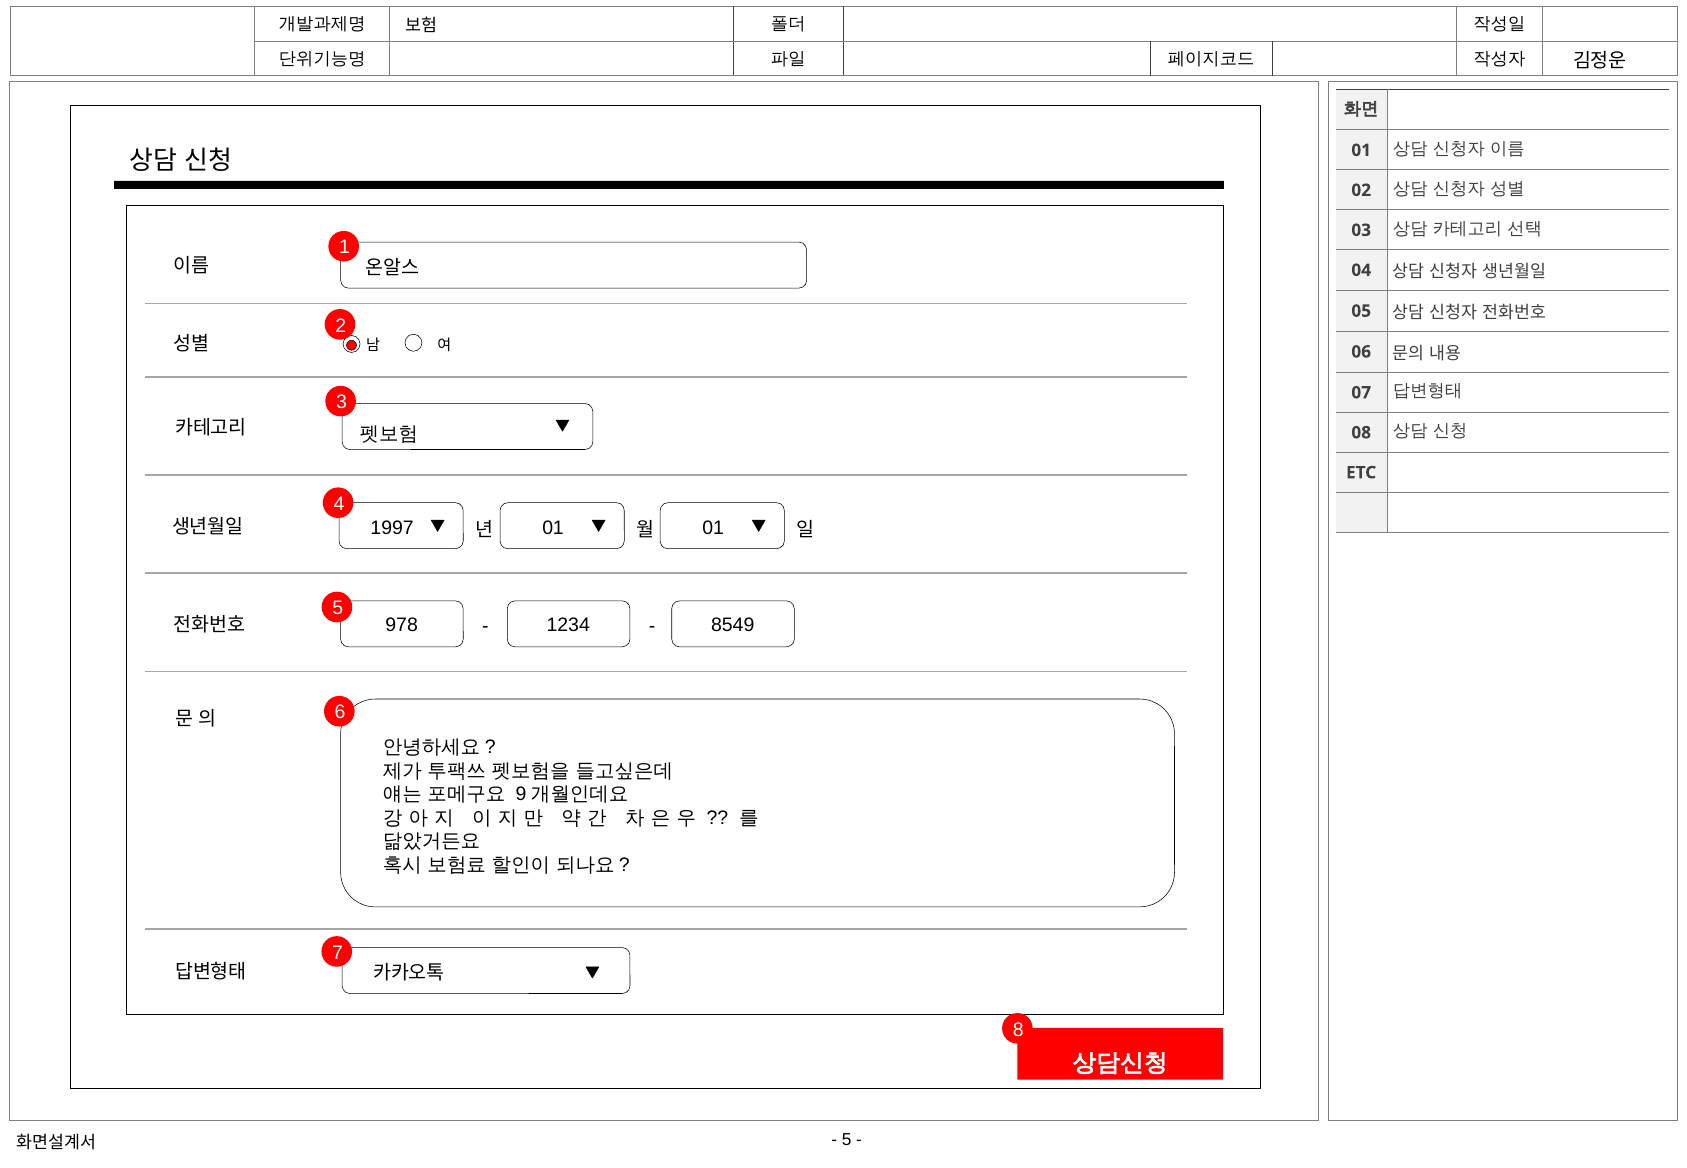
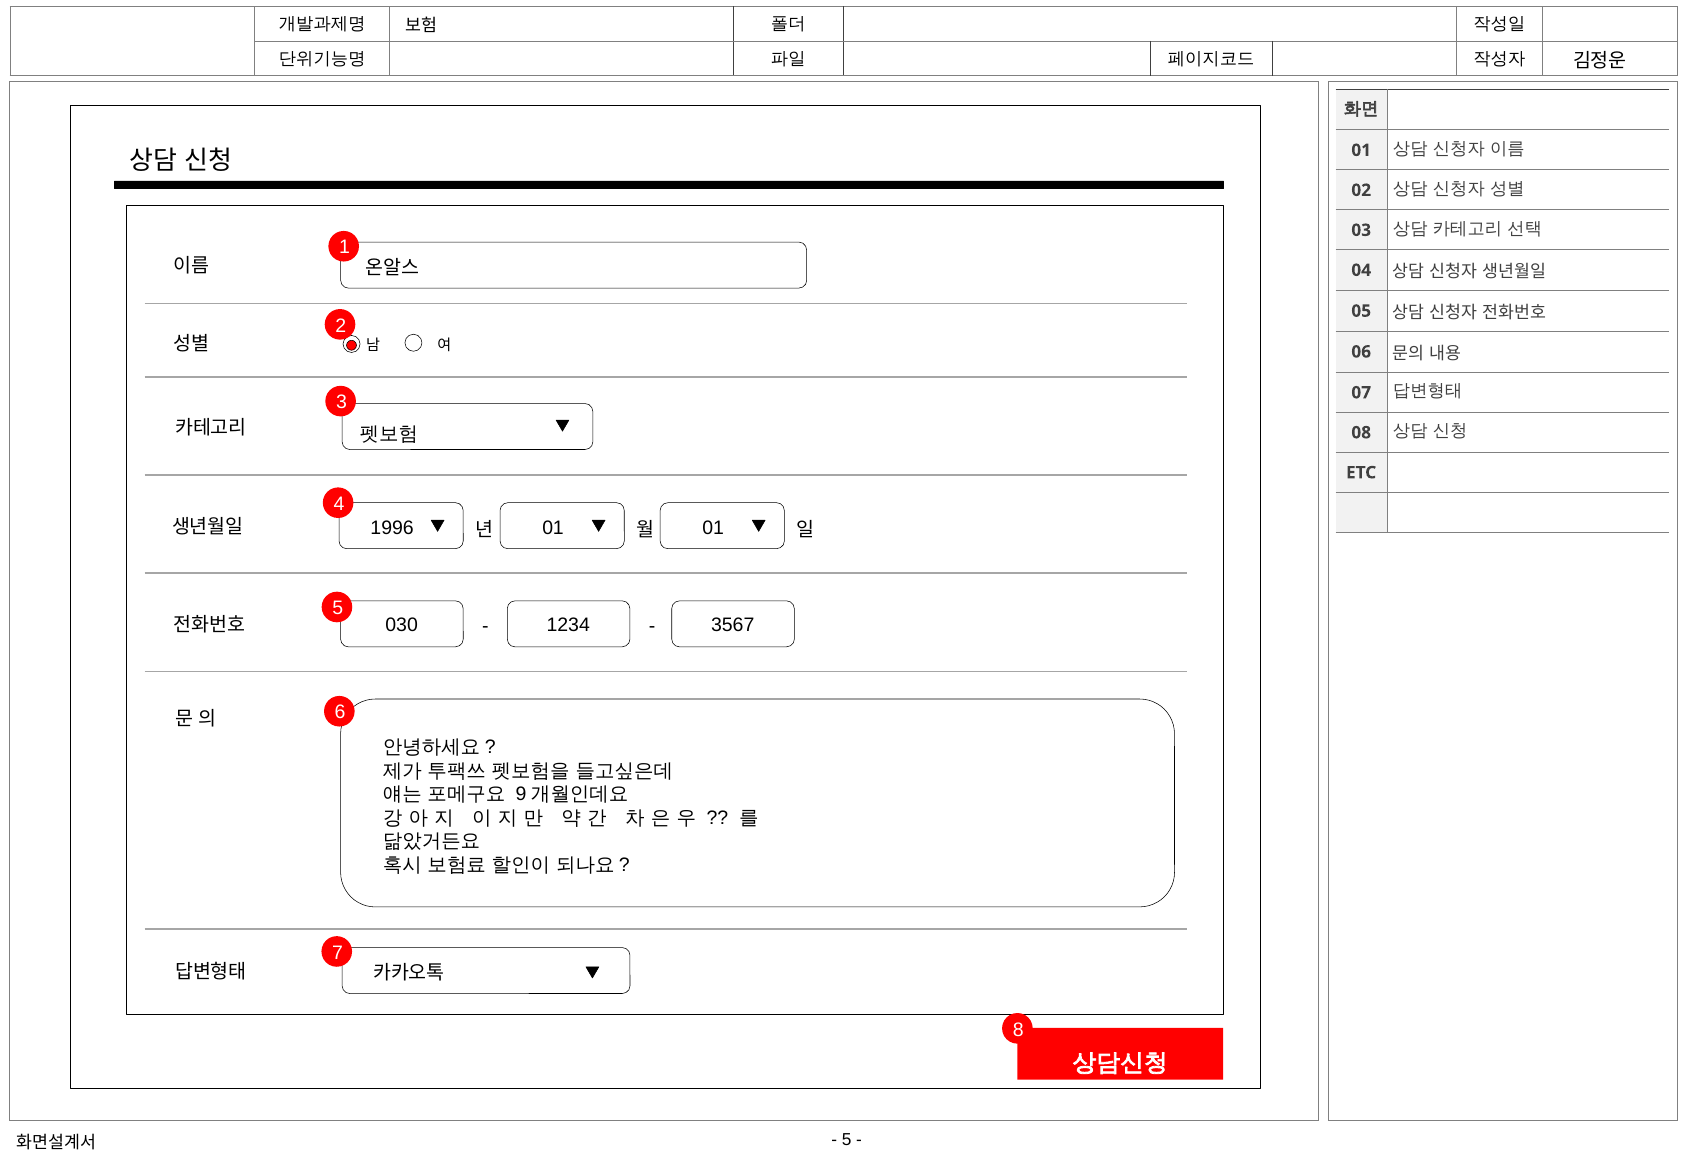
1997: 1997 -> 1996
978: 978 -> 030
8549: 8549 -> 3567
